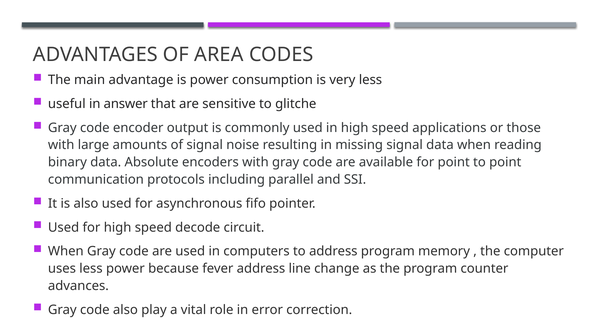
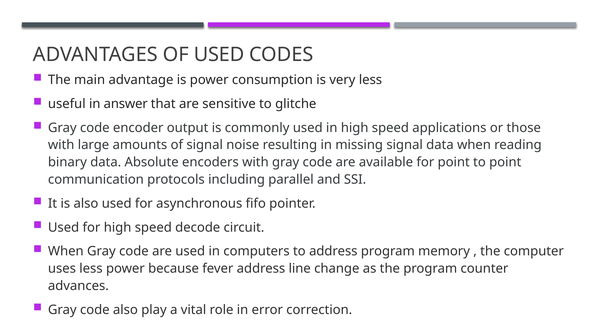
OF AREA: AREA -> USED
